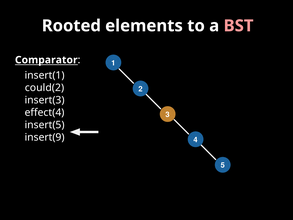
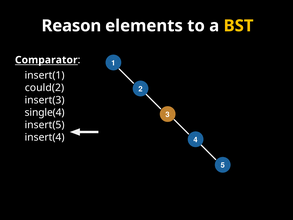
Rooted: Rooted -> Reason
BST colour: pink -> yellow
effect(4: effect(4 -> single(4
insert(9: insert(9 -> insert(4
